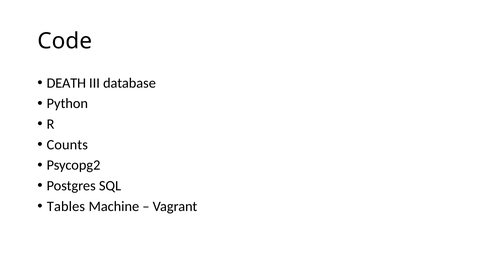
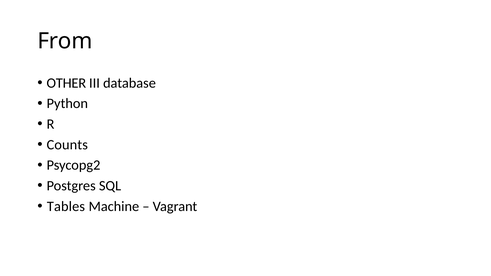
Code: Code -> From
DEATH: DEATH -> OTHER
